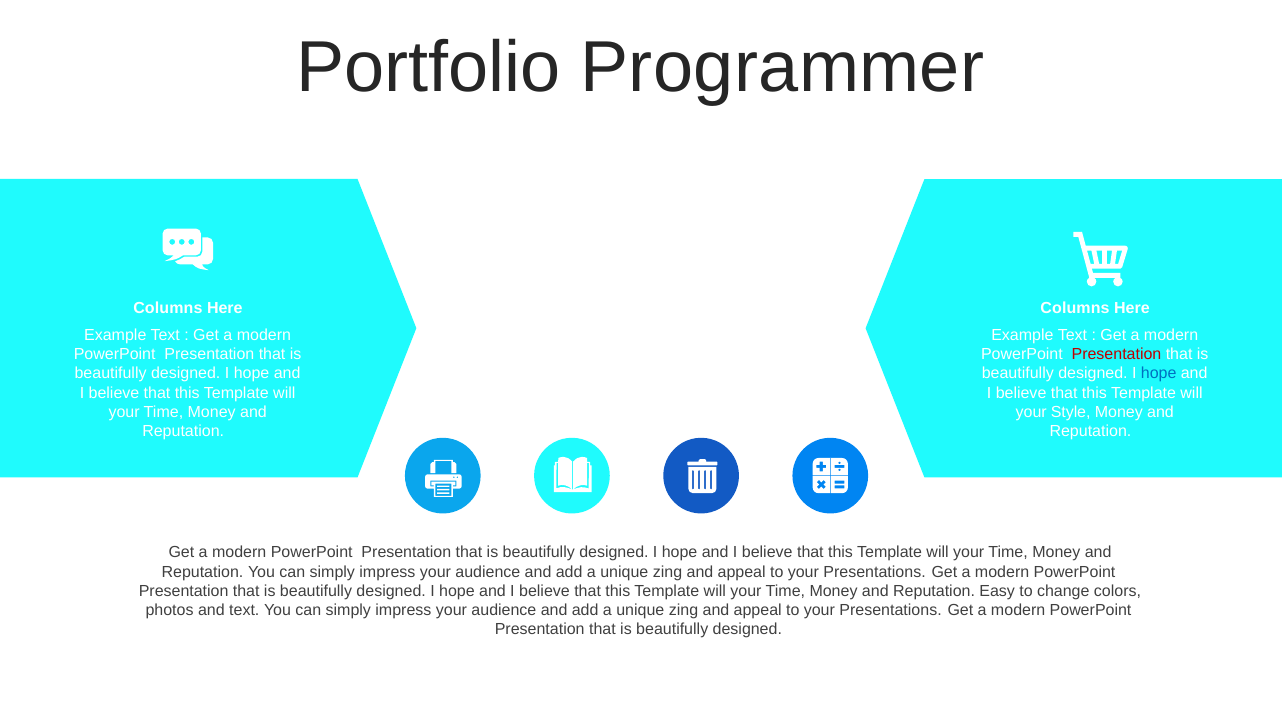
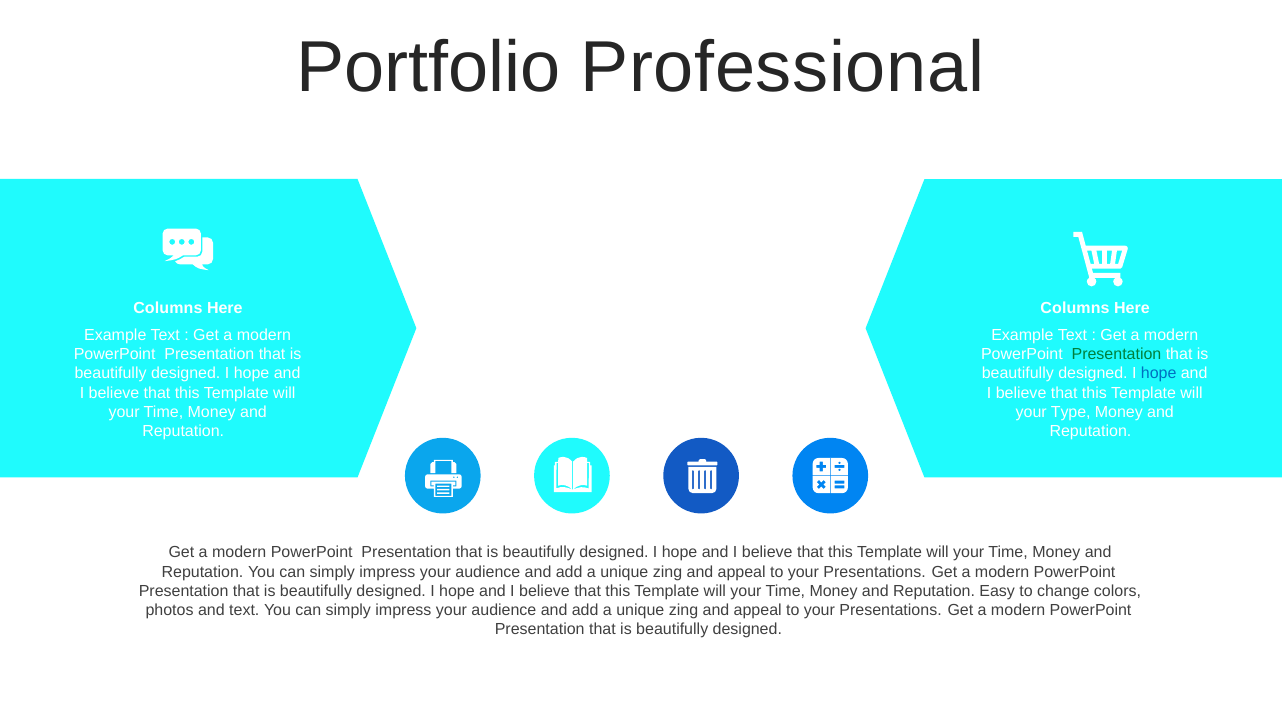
Programmer: Programmer -> Professional
Presentation at (1116, 354) colour: red -> green
Style: Style -> Type
